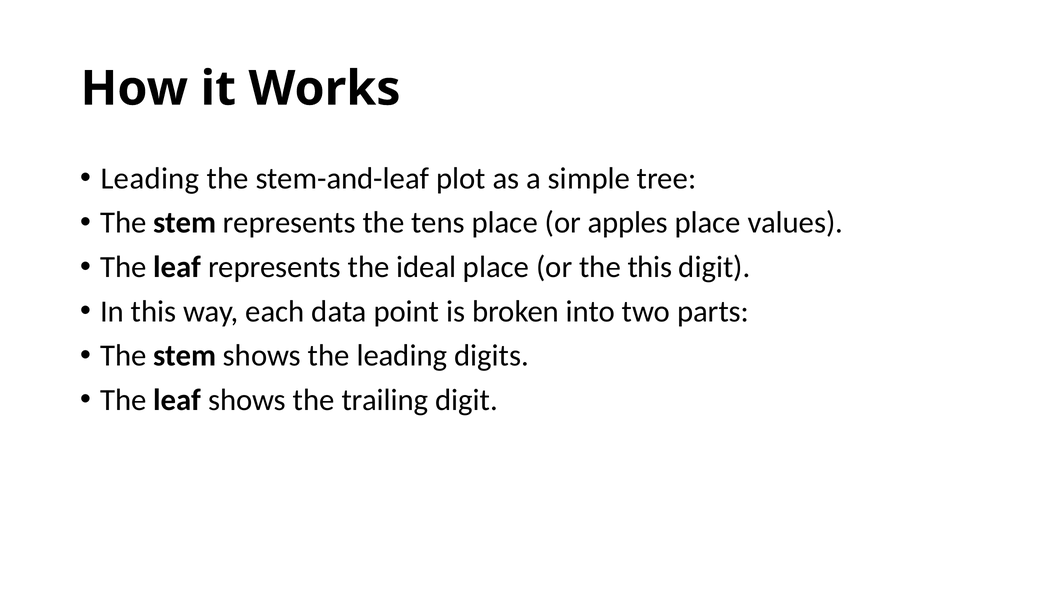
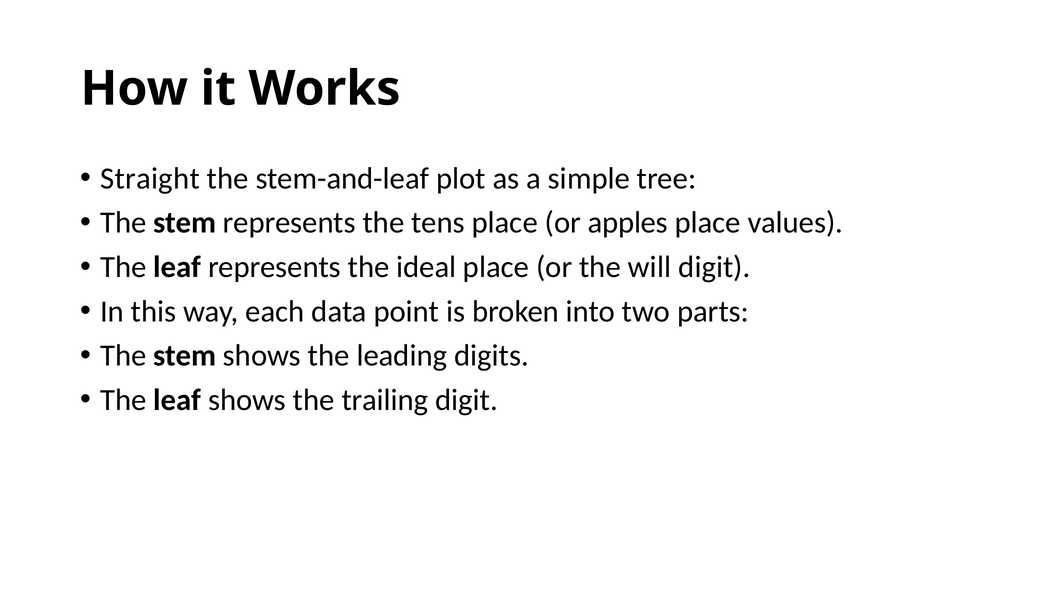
Leading at (150, 178): Leading -> Straight
the this: this -> will
